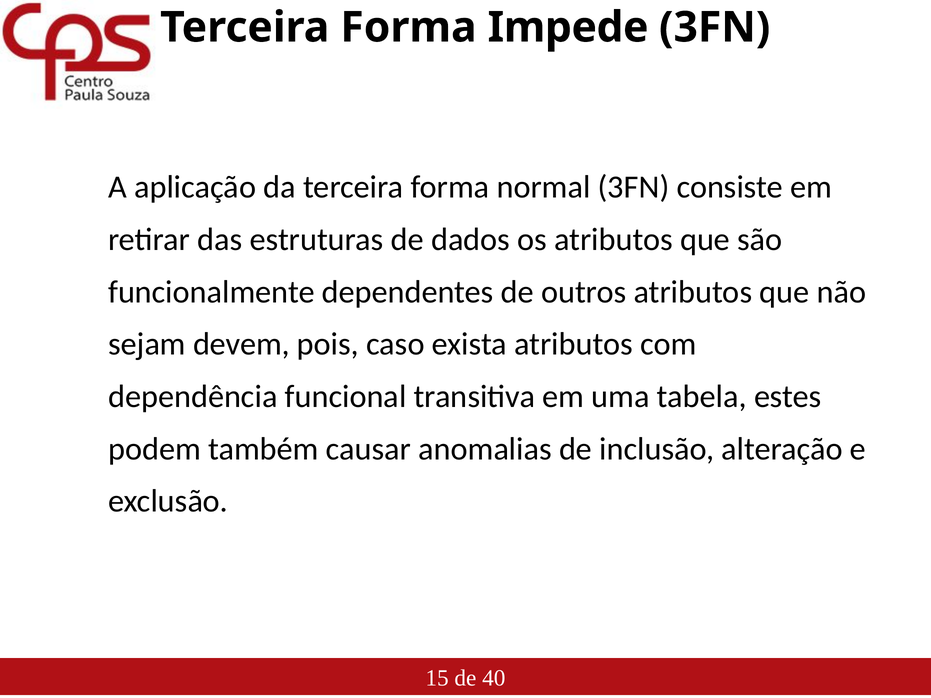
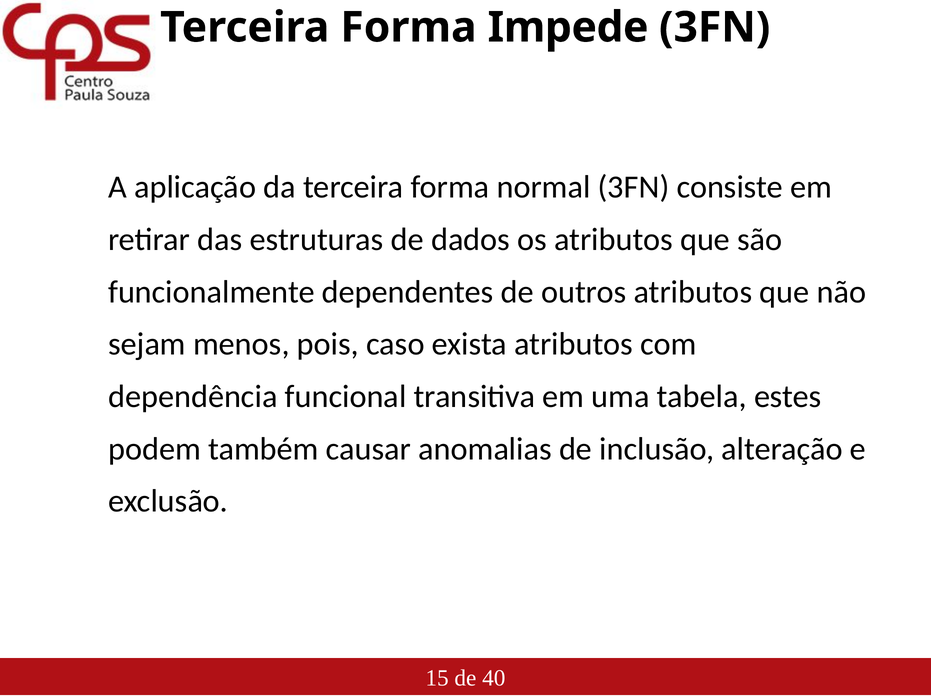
devem: devem -> menos
